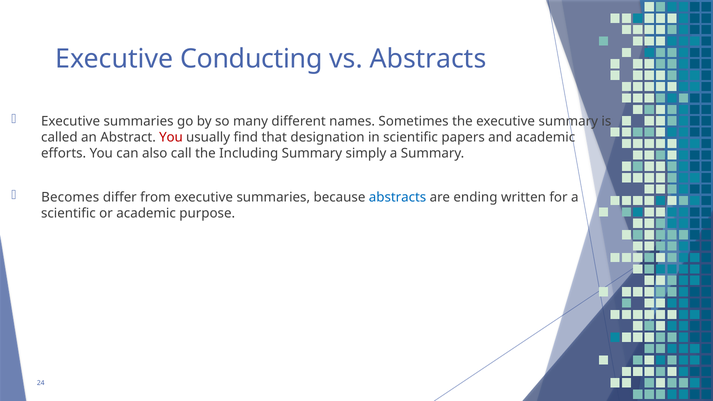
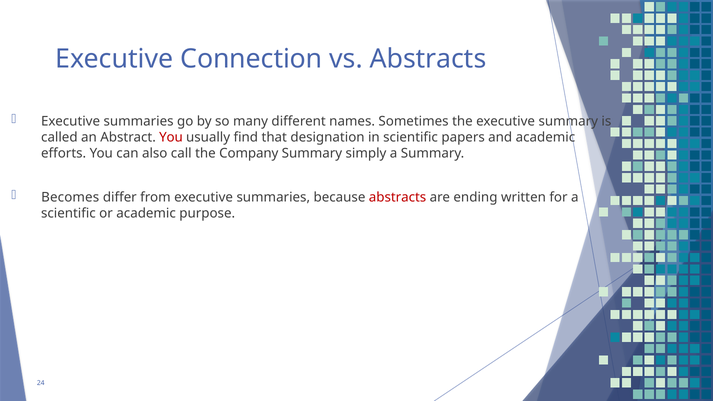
Conducting: Conducting -> Connection
Including: Including -> Company
abstracts at (398, 197) colour: blue -> red
